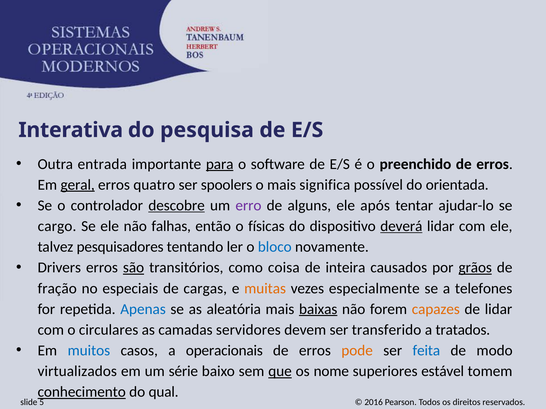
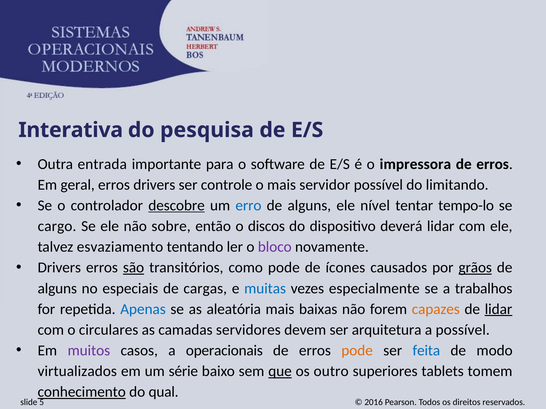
para underline: present -> none
preenchido: preenchido -> impressora
geral underline: present -> none
erros quatro: quatro -> drivers
spoolers: spoolers -> controle
significa: significa -> servidor
orientada: orientada -> limitando
erro colour: purple -> blue
após: após -> nível
ajudar-lo: ajudar-lo -> tempo-lo
falhas: falhas -> sobre
físicas: físicas -> discos
deverá underline: present -> none
pesquisadores: pesquisadores -> esvaziamento
bloco colour: blue -> purple
como coisa: coisa -> pode
inteira: inteira -> ícones
fração at (57, 289): fração -> alguns
muitas colour: orange -> blue
telefones: telefones -> trabalhos
baixas underline: present -> none
lidar at (499, 309) underline: none -> present
transferido: transferido -> arquitetura
a tratados: tratados -> possível
muitos colour: blue -> purple
nome: nome -> outro
estável: estável -> tablets
